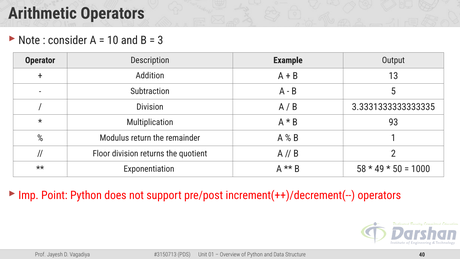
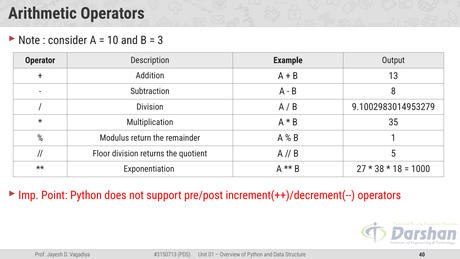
5: 5 -> 8
3.3331333333333335: 3.3331333333333335 -> 9.1002983014953279
93: 93 -> 35
2: 2 -> 5
58: 58 -> 27
49: 49 -> 38
50: 50 -> 18
